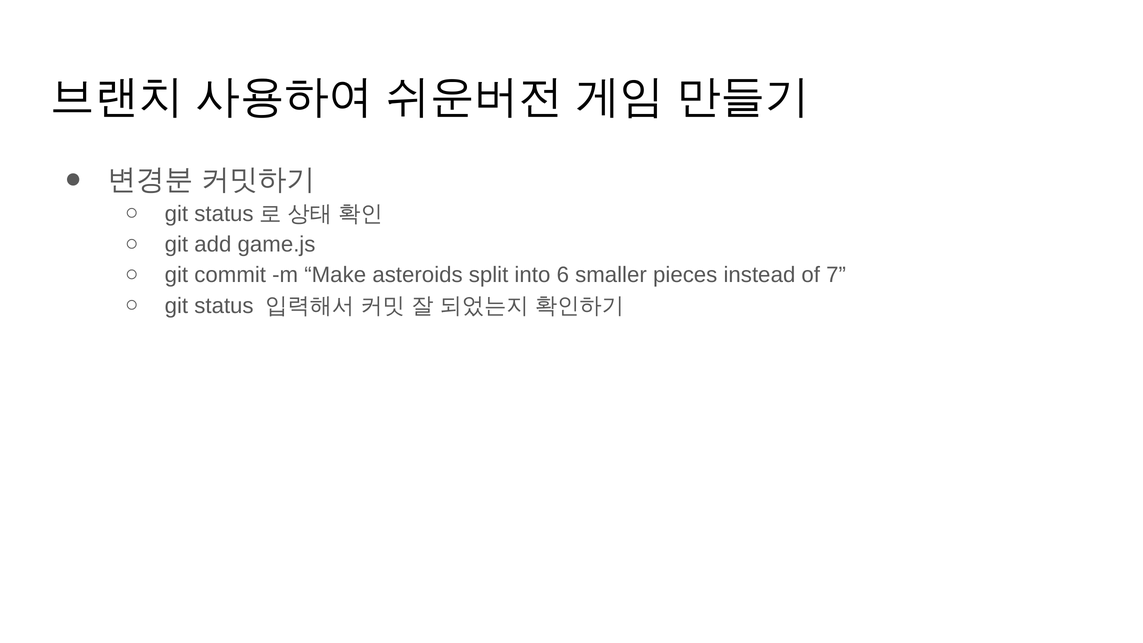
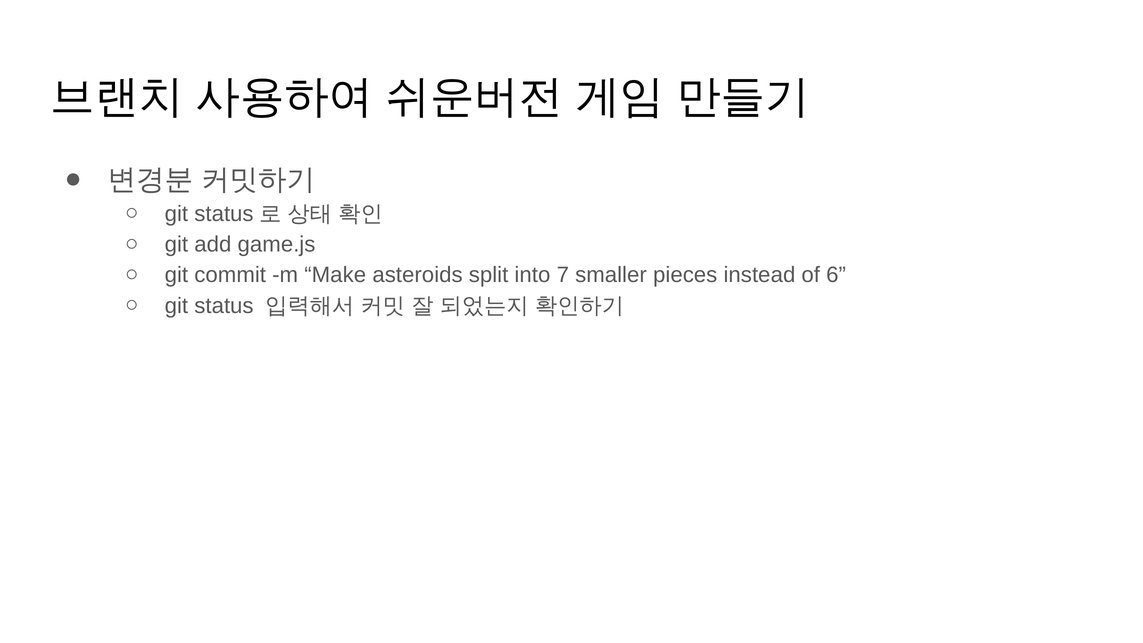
6: 6 -> 7
7: 7 -> 6
